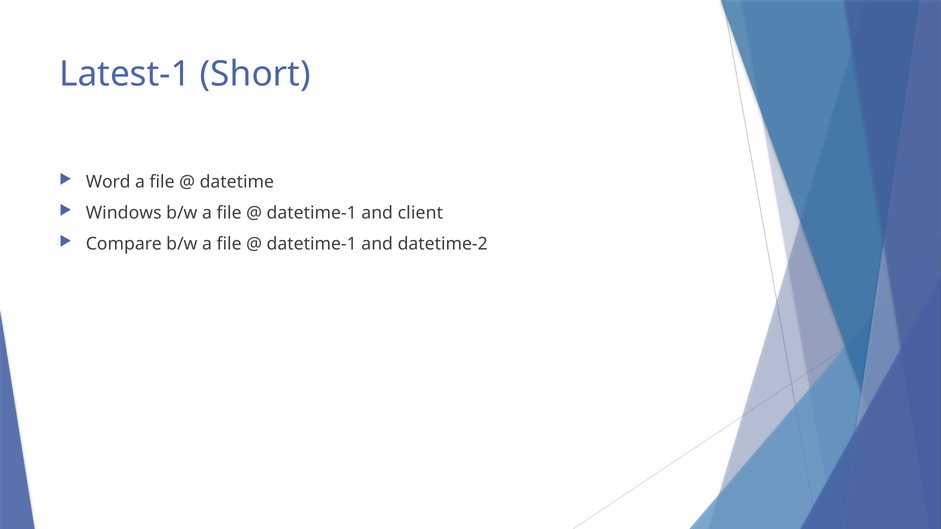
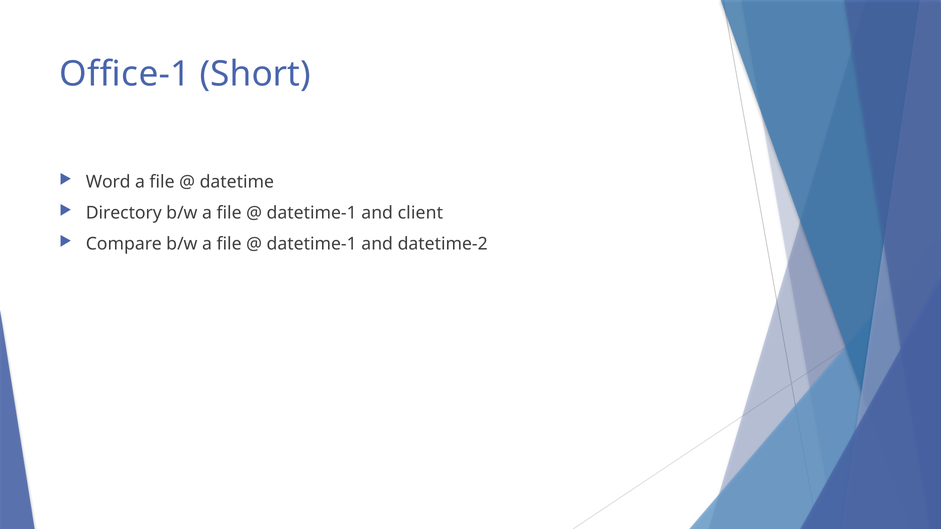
Latest-1: Latest-1 -> Office-1
Windows: Windows -> Directory
